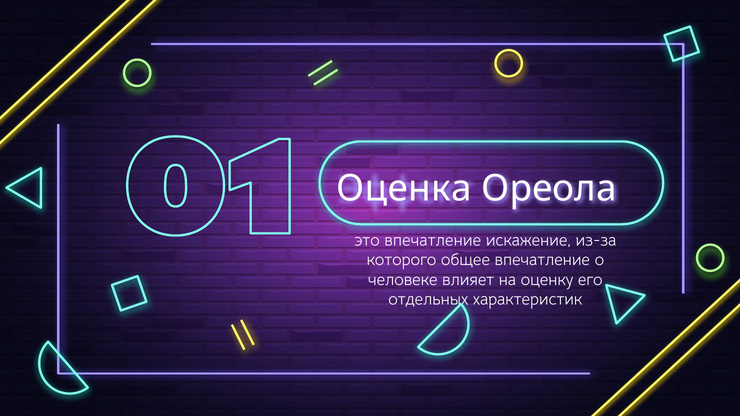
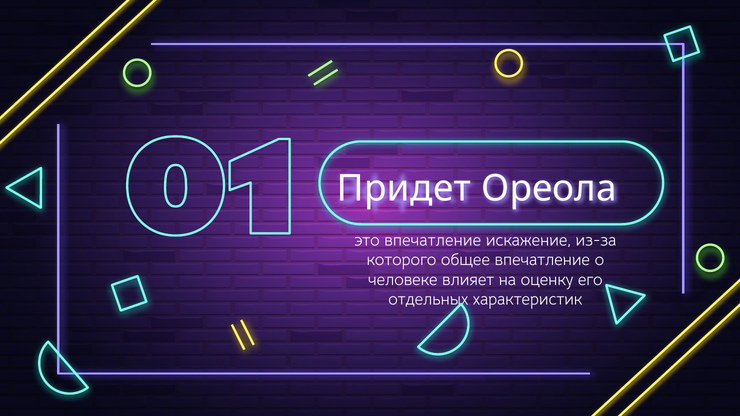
Оценка: Оценка -> Придет
